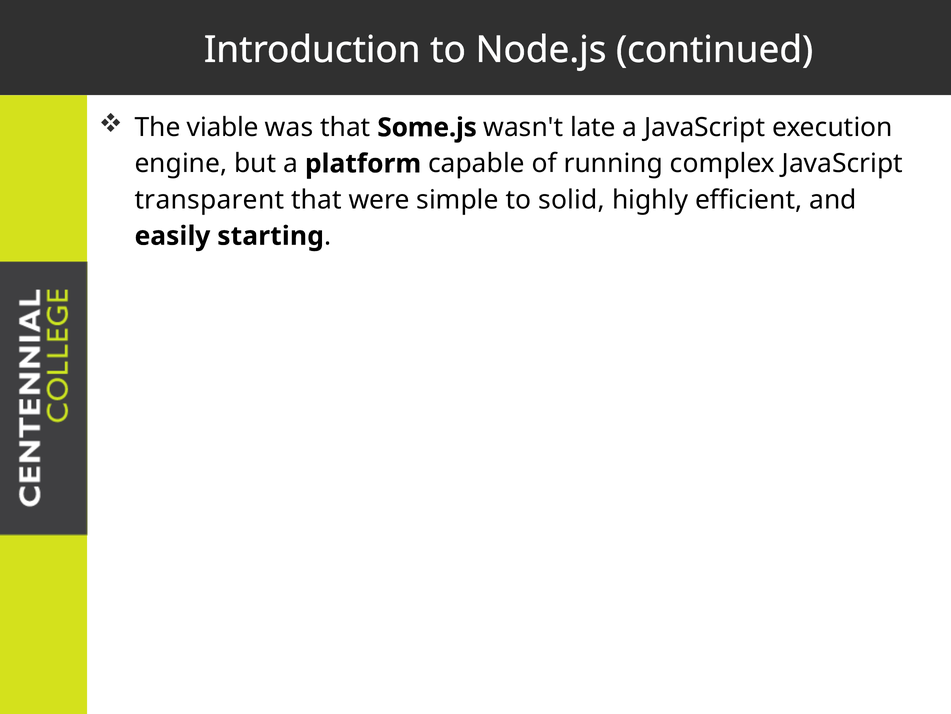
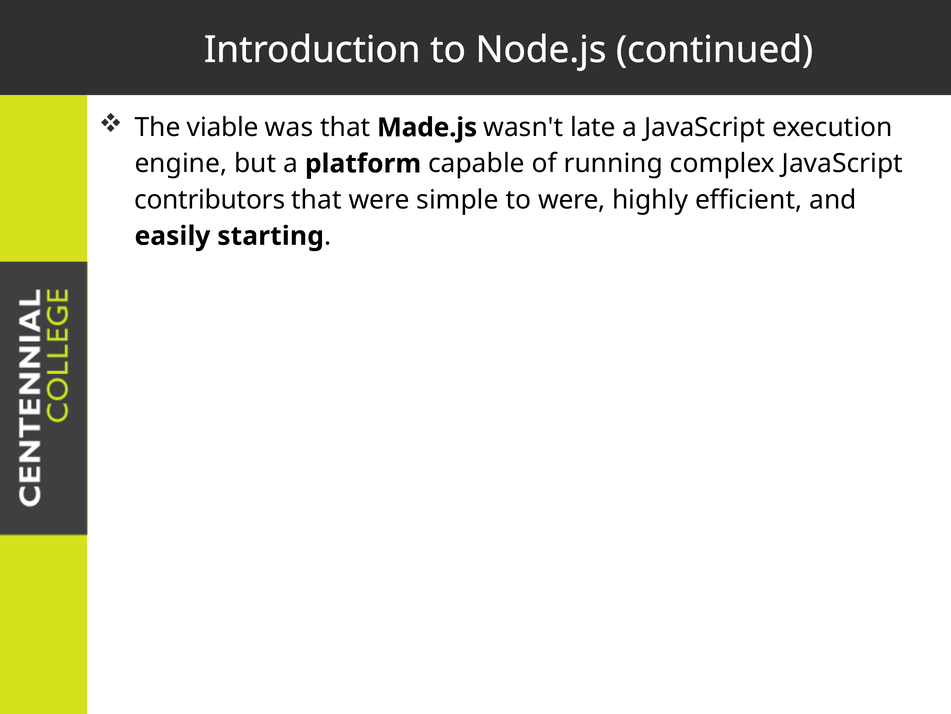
Some.js: Some.js -> Made.js
transparent: transparent -> contributors
to solid: solid -> were
